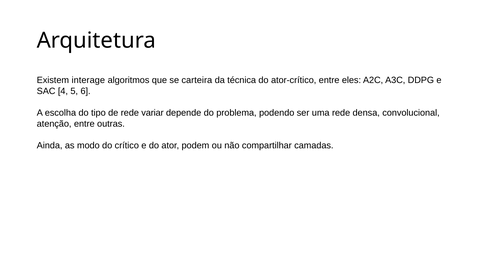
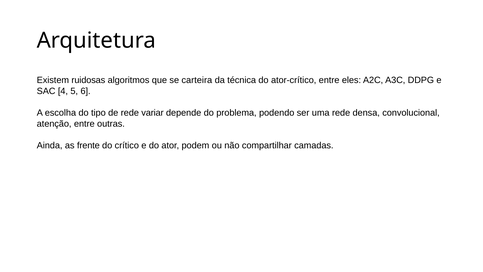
interage: interage -> ruidosas
modo: modo -> frente
